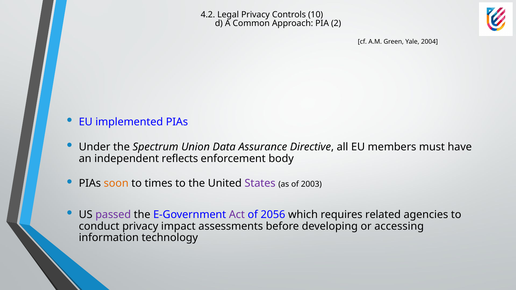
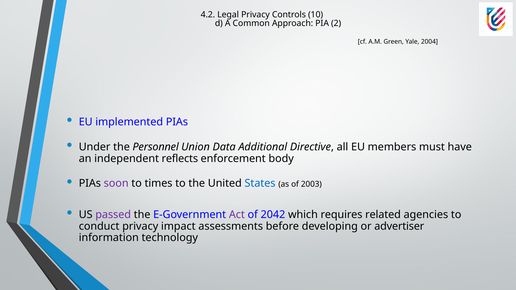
Spectrum: Spectrum -> Personnel
Assurance: Assurance -> Additional
soon colour: orange -> purple
States colour: purple -> blue
2056: 2056 -> 2042
accessing: accessing -> advertiser
